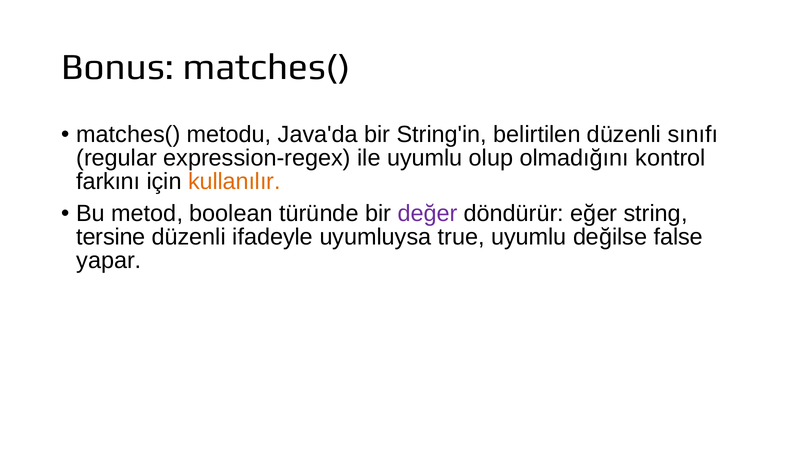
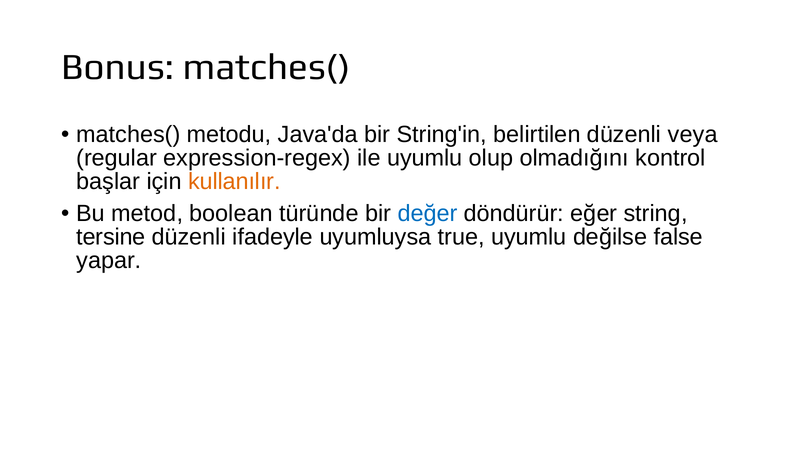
sınıfı: sınıfı -> veya
farkını: farkını -> başlar
değer colour: purple -> blue
